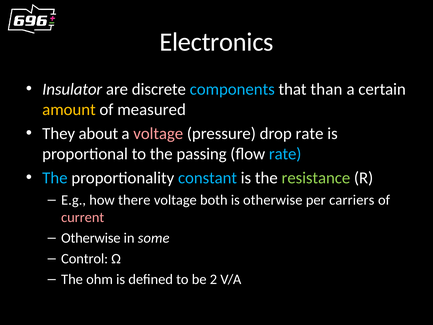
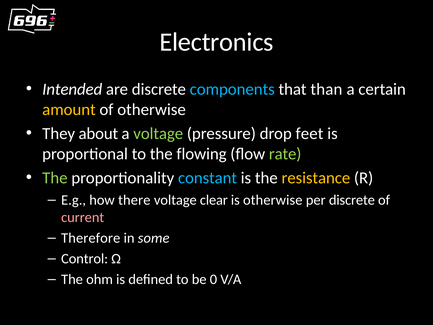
Insulator: Insulator -> Intended
of measured: measured -> otherwise
voltage at (158, 134) colour: pink -> light green
drop rate: rate -> feet
passing: passing -> flowing
rate at (285, 154) colour: light blue -> light green
The at (55, 178) colour: light blue -> light green
resistance colour: light green -> yellow
both: both -> clear
per carriers: carriers -> discrete
Otherwise at (91, 238): Otherwise -> Therefore
2: 2 -> 0
